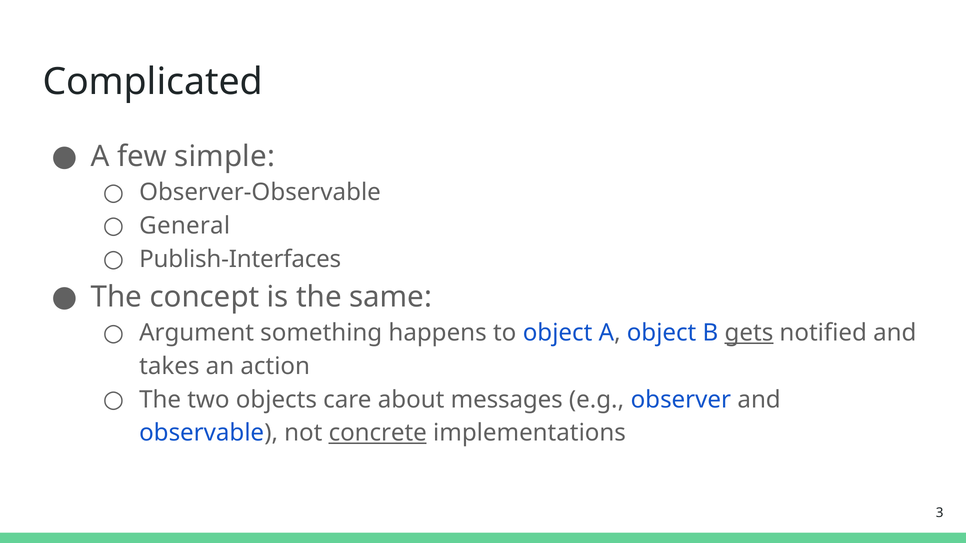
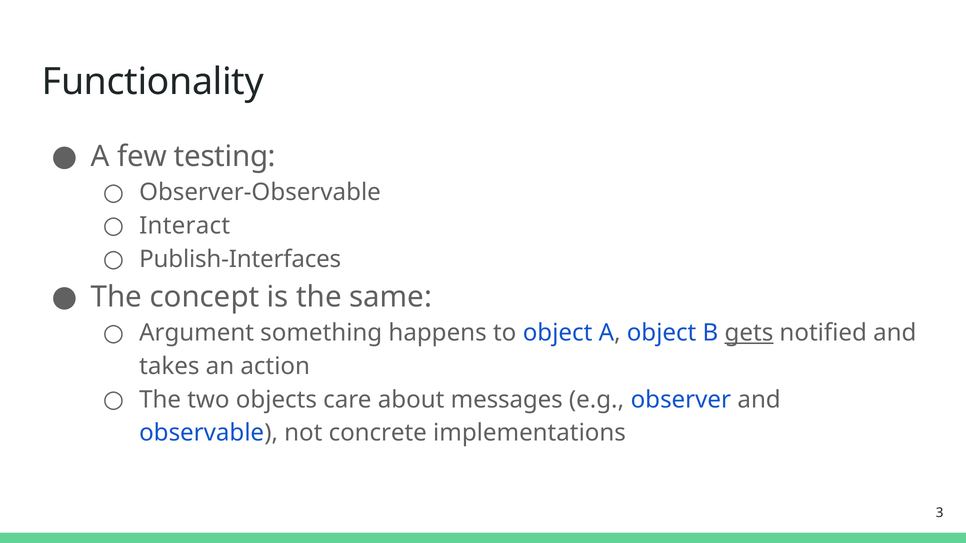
Complicated: Complicated -> Functionality
simple: simple -> testing
General: General -> Interact
concrete underline: present -> none
